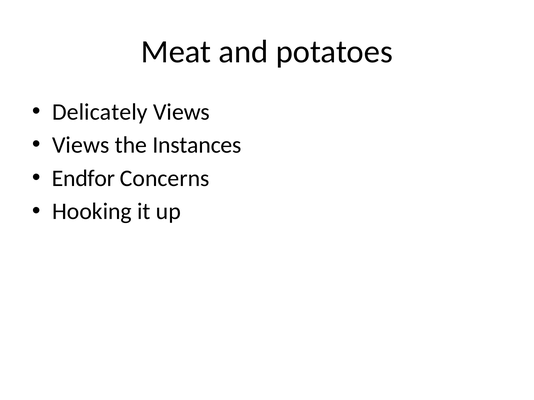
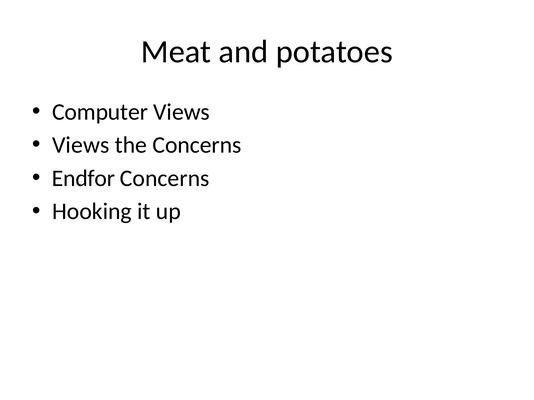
Delicately: Delicately -> Computer
the Instances: Instances -> Concerns
